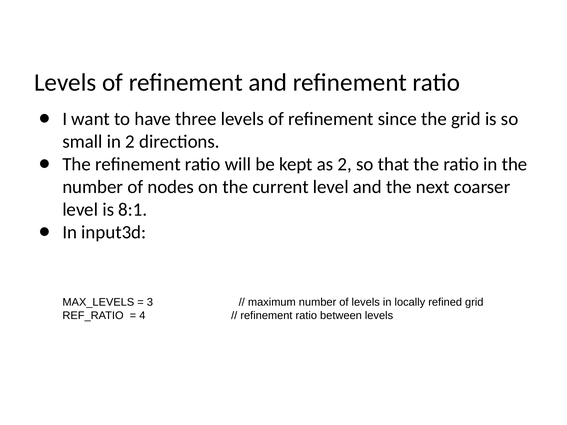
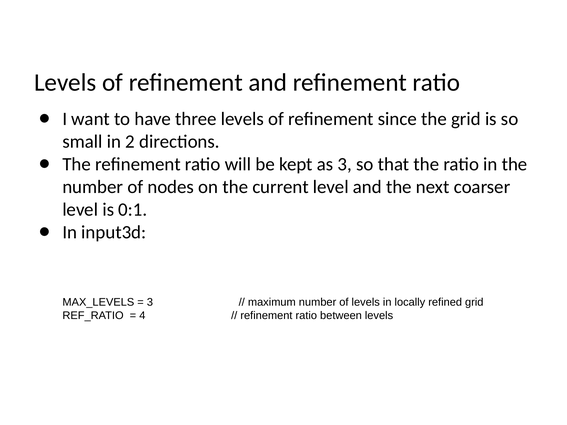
as 2: 2 -> 3
8:1: 8:1 -> 0:1
